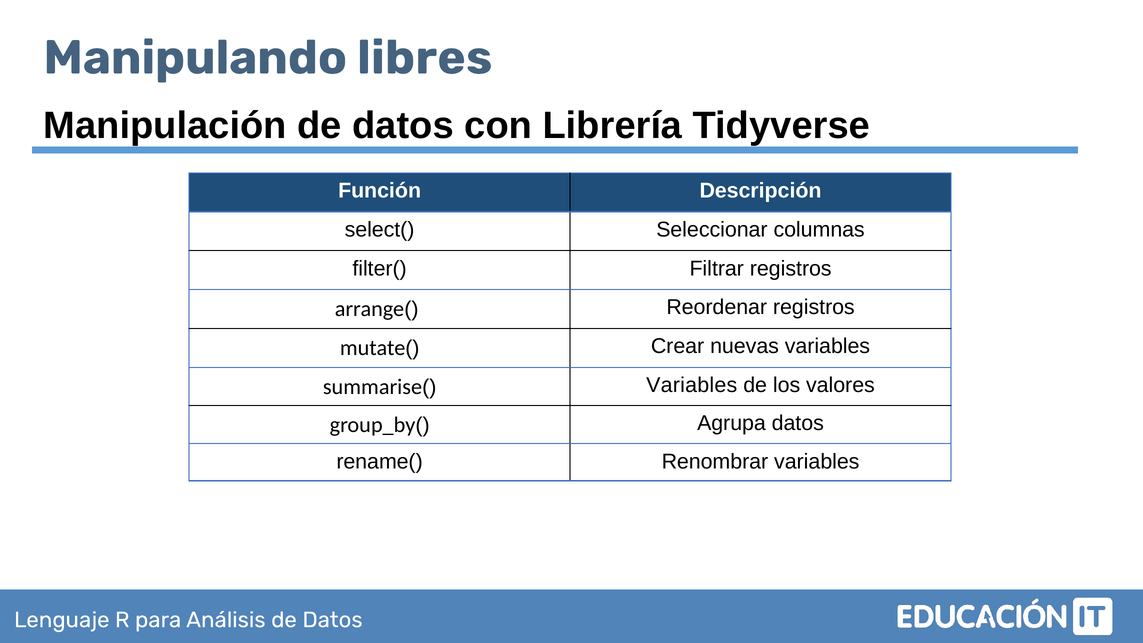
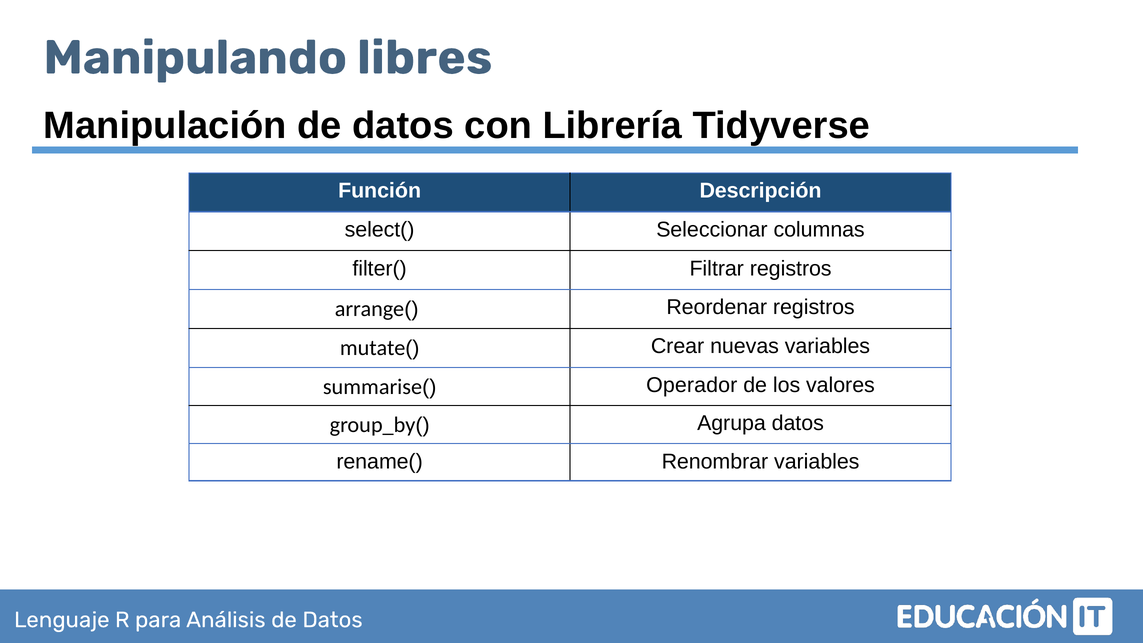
summarise( Variables: Variables -> Operador
